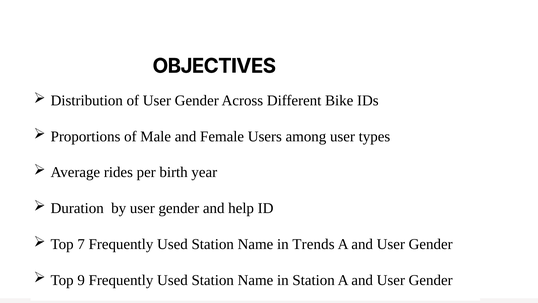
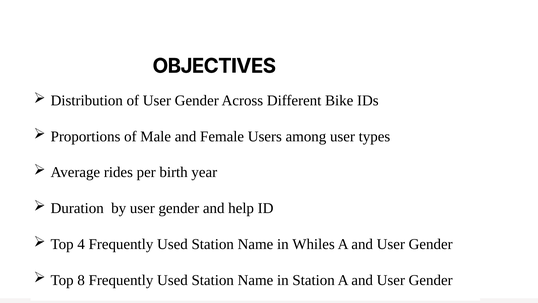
7: 7 -> 4
Trends: Trends -> Whiles
9: 9 -> 8
